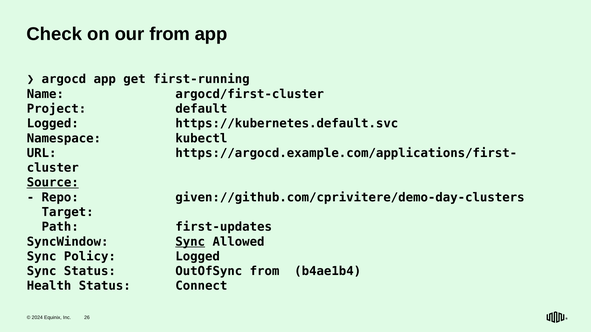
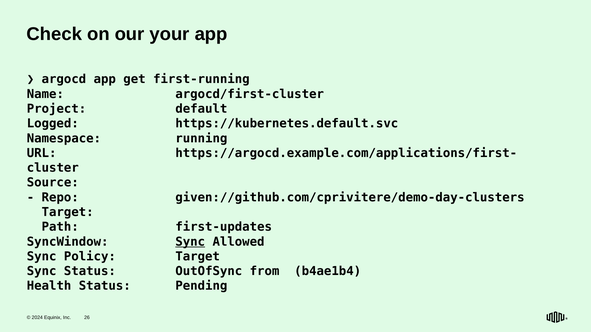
our from: from -> your
kubectl: kubectl -> running
Source underline: present -> none
Policy Logged: Logged -> Target
Connect: Connect -> Pending
